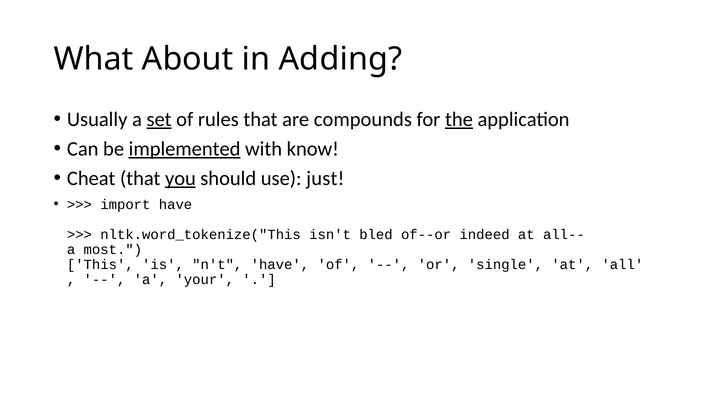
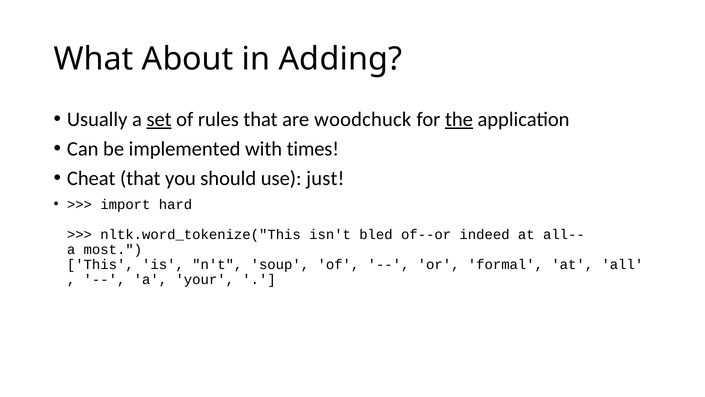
compounds: compounds -> woodchuck
implemented underline: present -> none
know: know -> times
you underline: present -> none
import have: have -> hard
n't have: have -> soup
single: single -> formal
